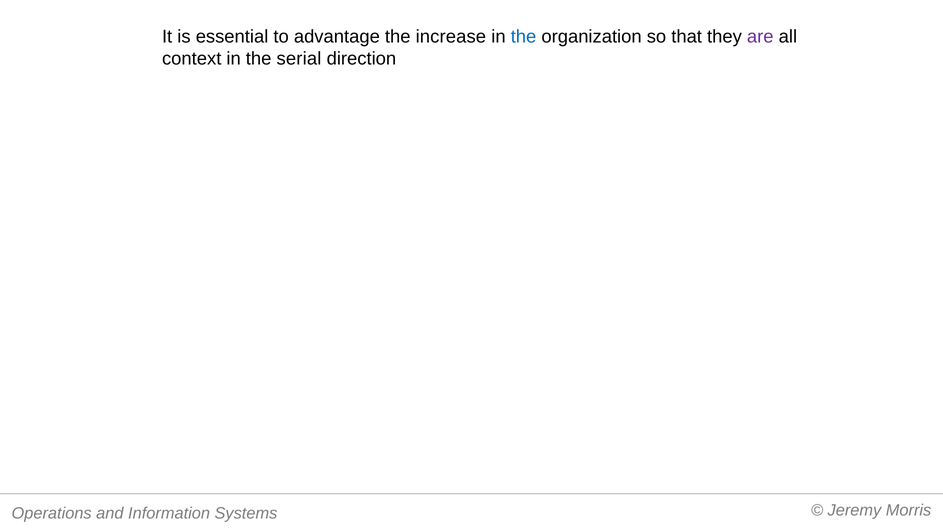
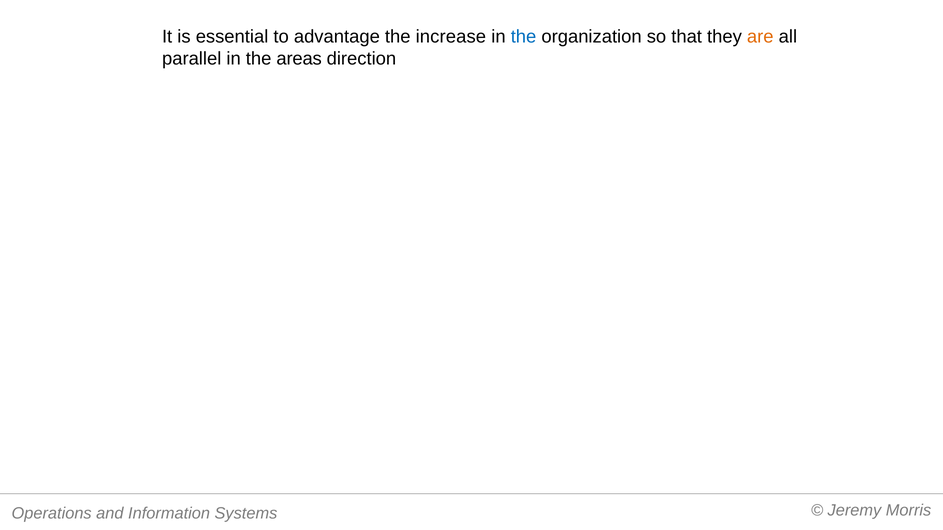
are colour: purple -> orange
context: context -> parallel
serial: serial -> areas
